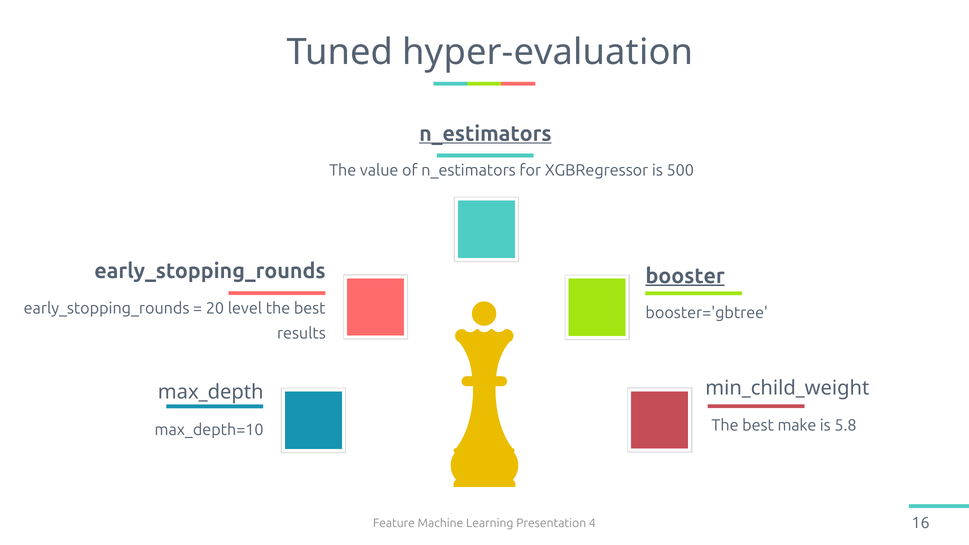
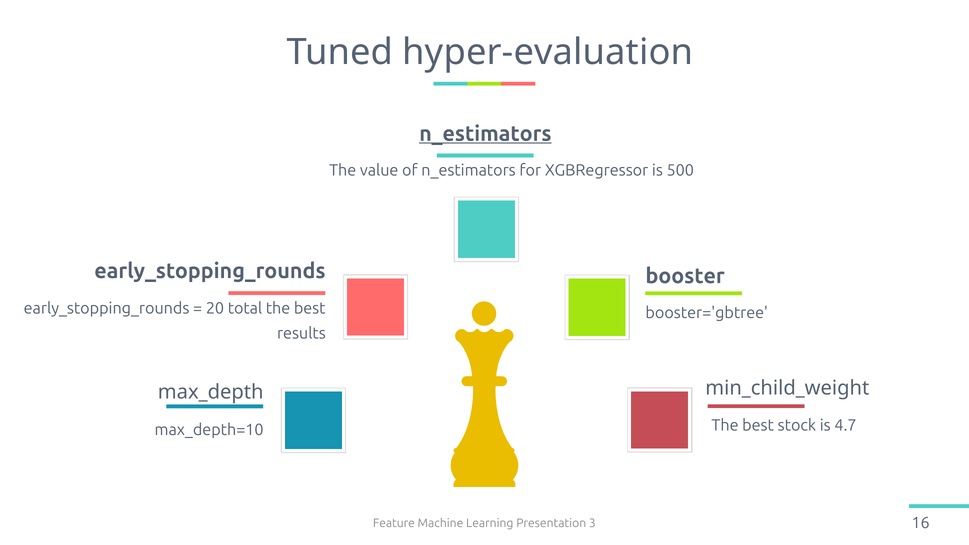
booster underline: present -> none
level: level -> total
make: make -> stock
5.8: 5.8 -> 4.7
4: 4 -> 3
